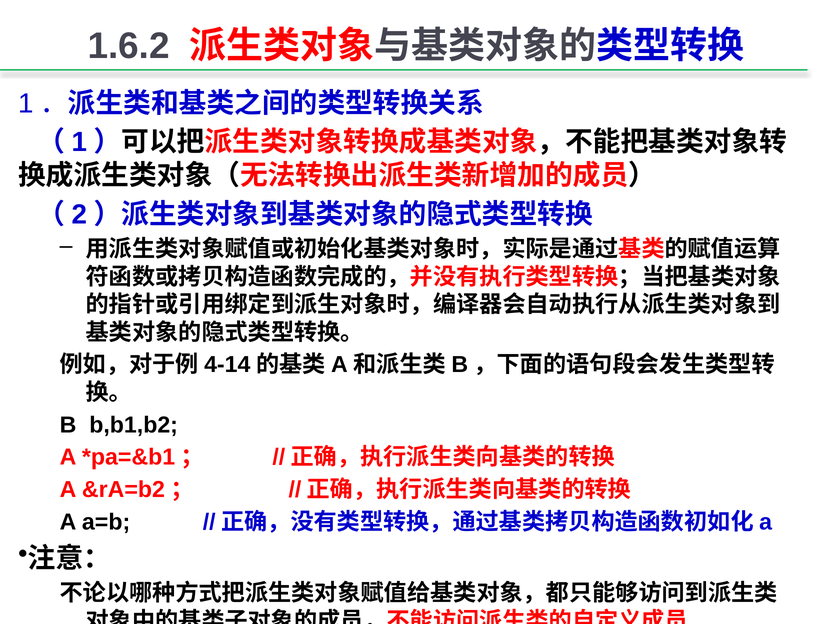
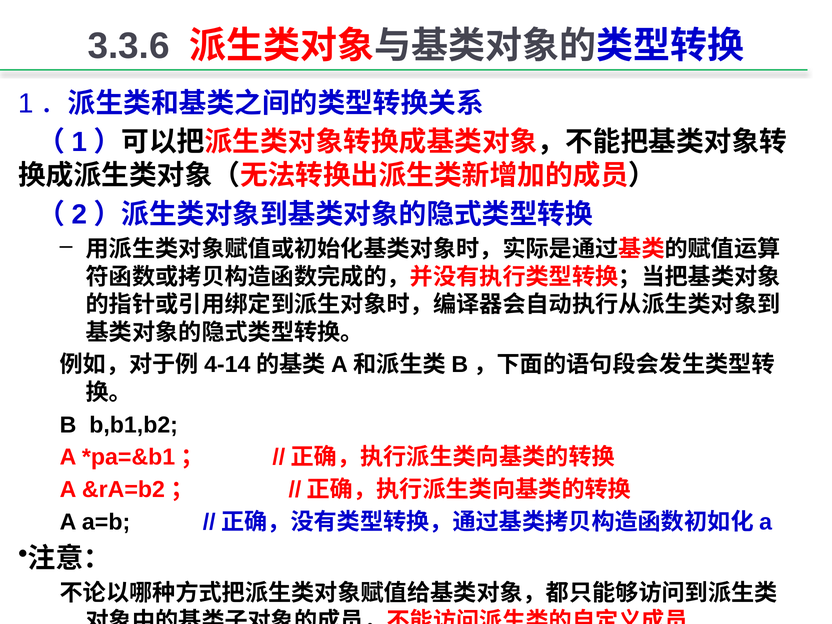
1.6.2: 1.6.2 -> 3.3.6
